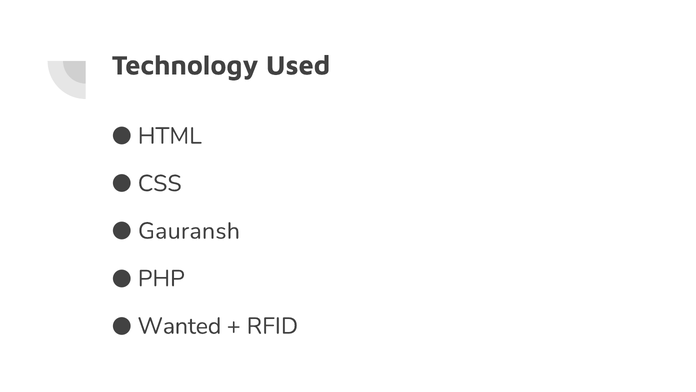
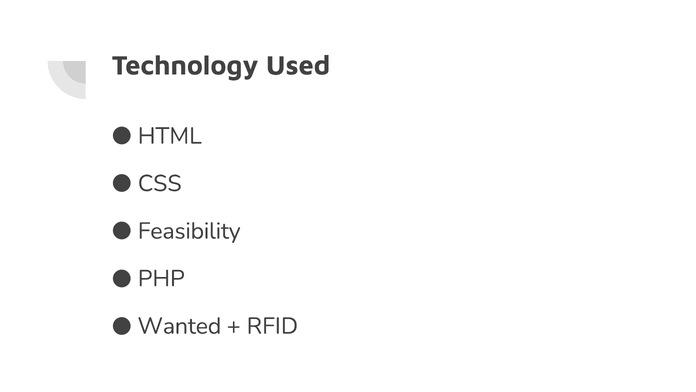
Gauransh: Gauransh -> Feasibility
